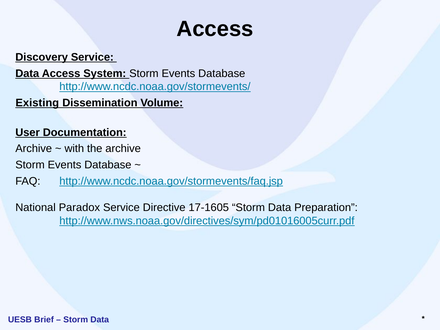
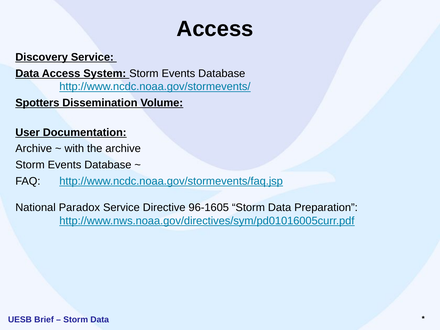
Existing: Existing -> Spotters
17-1605: 17-1605 -> 96-1605
